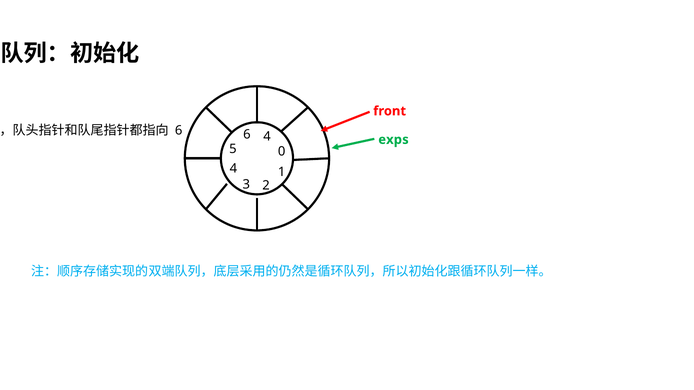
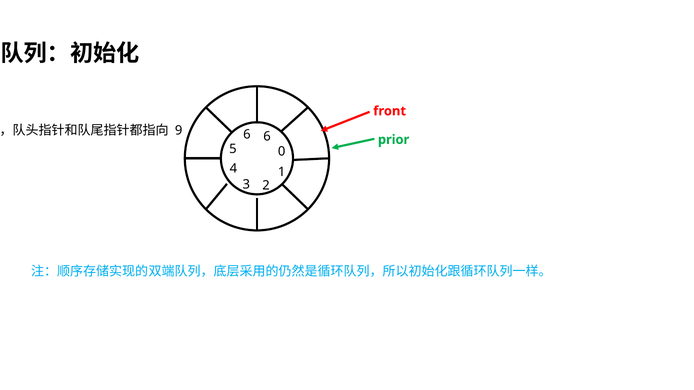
6 at (179, 131): 6 -> 9
6 4: 4 -> 6
exps: exps -> prior
